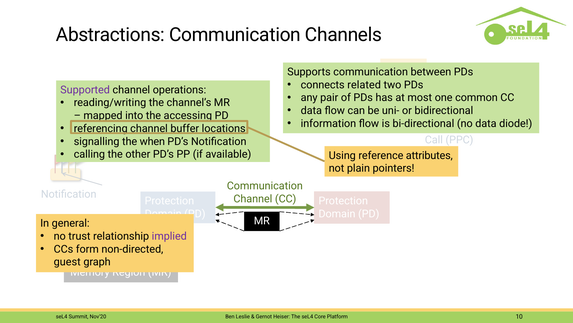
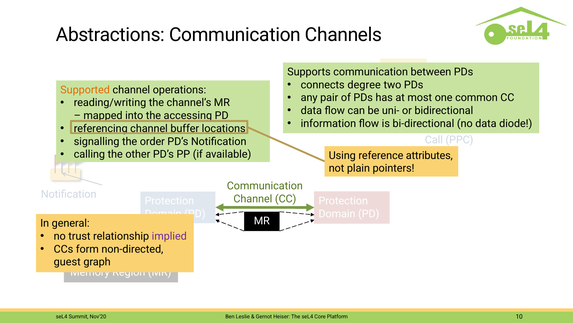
related: related -> degree
Supported colour: purple -> orange
when: when -> order
